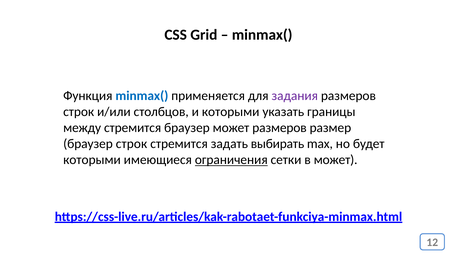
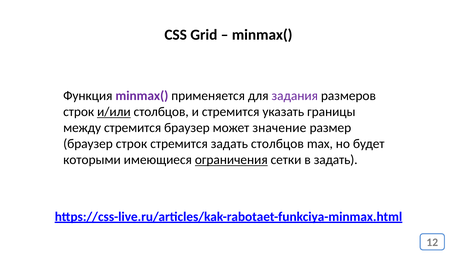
minmax( at (142, 96) colour: blue -> purple
и/или underline: none -> present
и которыми: которыми -> стремится
может размеров: размеров -> значение
задать выбирать: выбирать -> столбцов
в может: может -> задать
